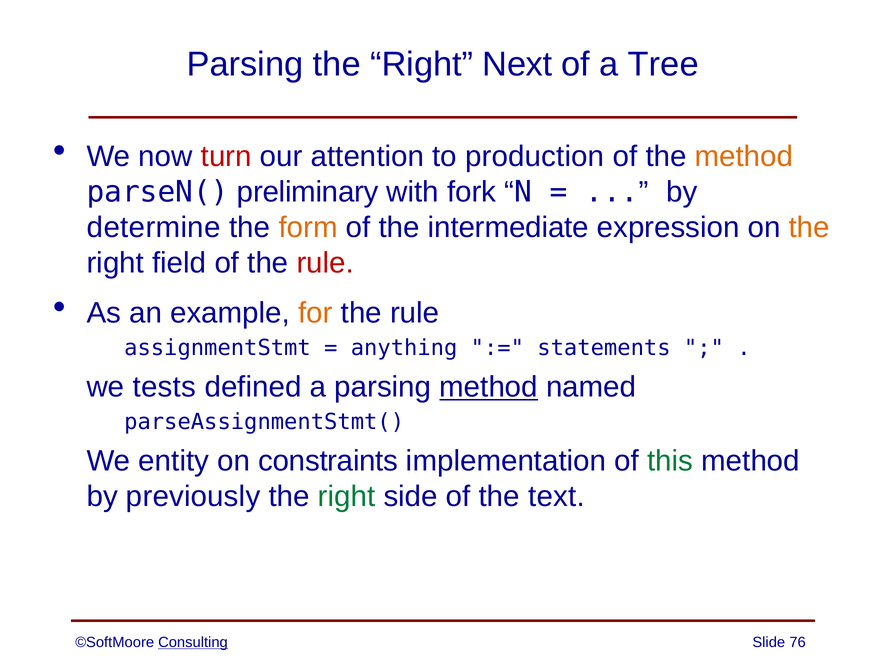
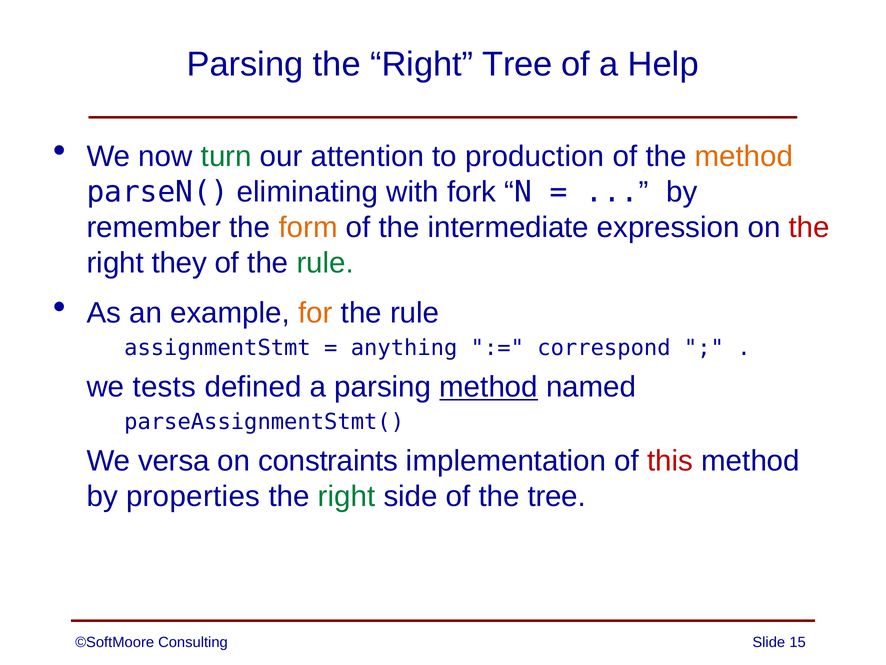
Right Next: Next -> Tree
Tree: Tree -> Help
turn colour: red -> green
preliminary: preliminary -> eliminating
determine: determine -> remember
the at (809, 227) colour: orange -> red
field: field -> they
rule at (325, 263) colour: red -> green
statements: statements -> correspond
entity: entity -> versa
this colour: green -> red
previously: previously -> properties
the text: text -> tree
Consulting underline: present -> none
76: 76 -> 15
